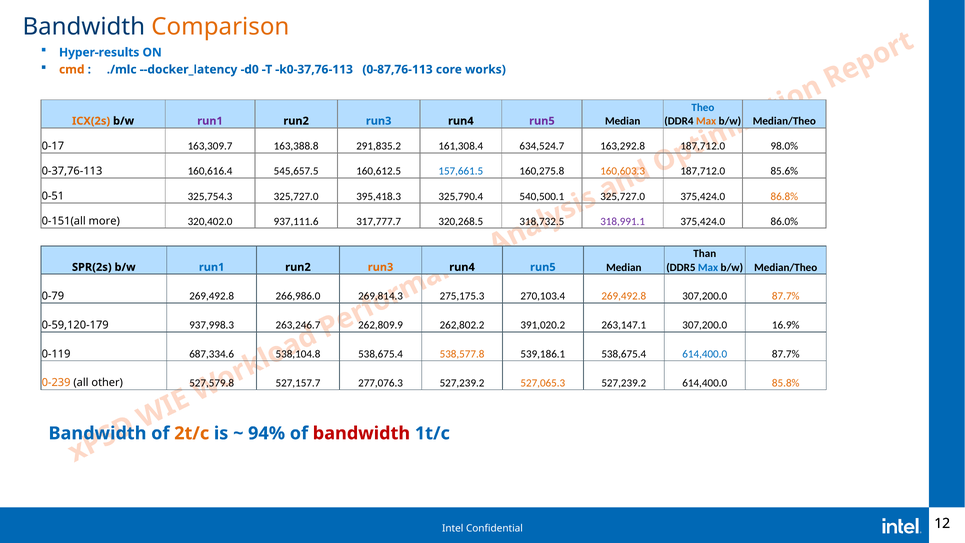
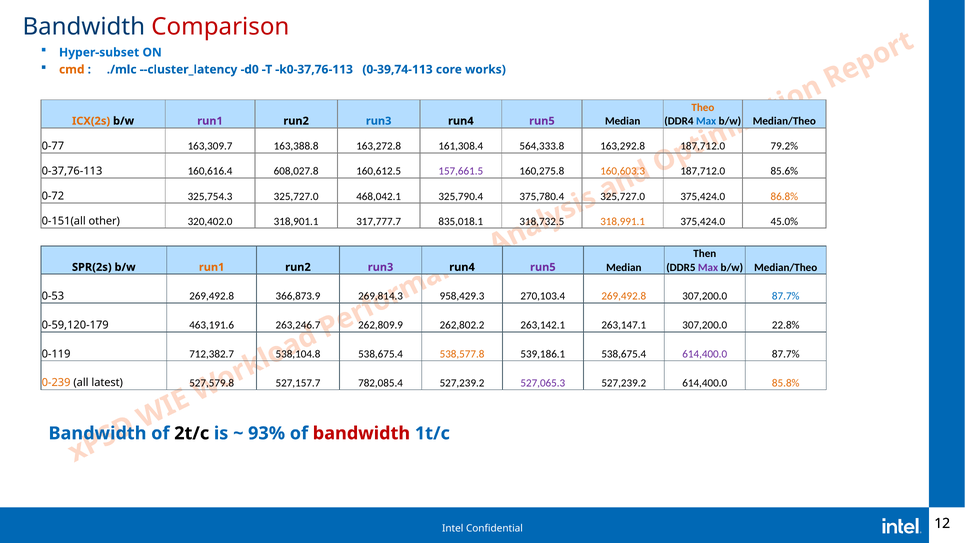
Comparison colour: orange -> red
Hyper-results: Hyper-results -> Hyper-subset
--docker_latency: --docker_latency -> --cluster_latency
0-87,76-113: 0-87,76-113 -> 0-39,74-113
Theo colour: blue -> orange
Max at (706, 121) colour: orange -> blue
0-17: 0-17 -> 0-77
291,835.2: 291,835.2 -> 163,272.8
634,524.7: 634,524.7 -> 564,333.8
98.0%: 98.0% -> 79.2%
545,657.5: 545,657.5 -> 608,027.8
157,661.5 colour: blue -> purple
0-51: 0-51 -> 0-72
395,418.3: 395,418.3 -> 468,042.1
540,500.1: 540,500.1 -> 375,780.4
more: more -> other
937,111.6: 937,111.6 -> 318,901.1
320,268.5: 320,268.5 -> 835,018.1
318,991.1 colour: purple -> orange
86.0%: 86.0% -> 45.0%
Than: Than -> Then
Max at (708, 267) colour: blue -> purple
run1 at (212, 267) colour: blue -> orange
run3 at (381, 267) colour: orange -> purple
run5 at (543, 267) colour: blue -> purple
0-79: 0-79 -> 0-53
266,986.0: 266,986.0 -> 366,873.9
275,175.3: 275,175.3 -> 958,429.3
87.7% at (786, 296) colour: orange -> blue
937,998.3: 937,998.3 -> 463,191.6
391,020.2: 391,020.2 -> 263,142.1
16.9%: 16.9% -> 22.8%
687,334.6: 687,334.6 -> 712,382.7
614,400.0 at (705, 354) colour: blue -> purple
other: other -> latest
277,076.3: 277,076.3 -> 782,085.4
527,065.3 colour: orange -> purple
2t/c colour: orange -> black
94%: 94% -> 93%
